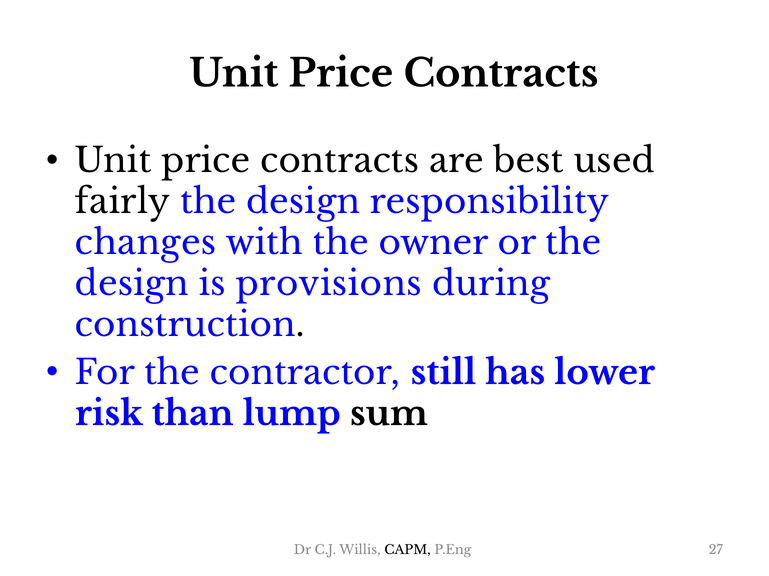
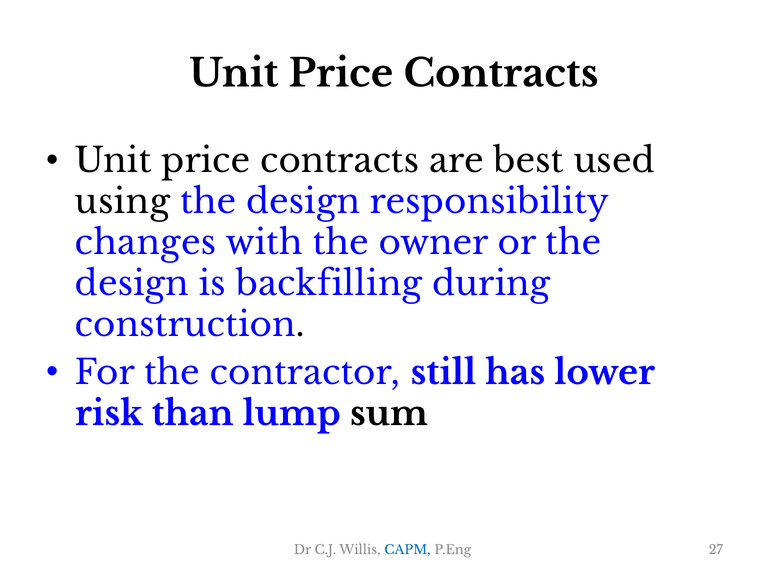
fairly: fairly -> using
provisions: provisions -> backfilling
CAPM colour: black -> blue
